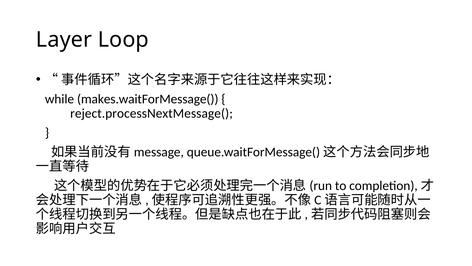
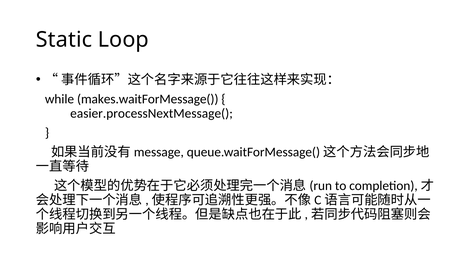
Layer: Layer -> Static
reject.processNextMessage(: reject.processNextMessage( -> easier.processNextMessage(
